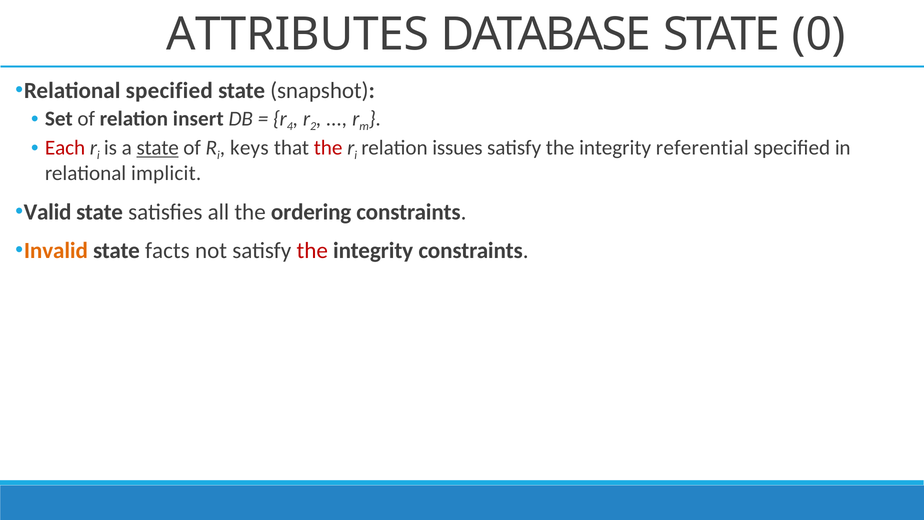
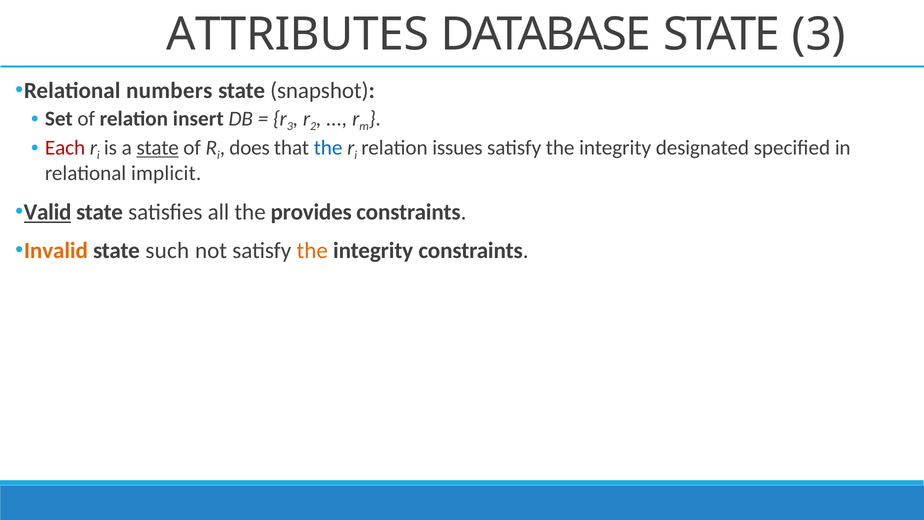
STATE 0: 0 -> 3
Relational specified: specified -> numbers
4 at (290, 126): 4 -> 3
keys: keys -> does
the at (328, 148) colour: red -> blue
referential: referential -> designated
Valid underline: none -> present
ordering: ordering -> provides
facts: facts -> such
the at (312, 251) colour: red -> orange
